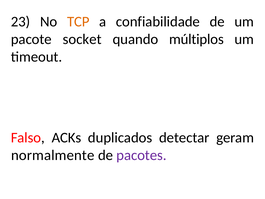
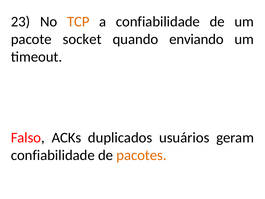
múltiplos: múltiplos -> enviando
detectar: detectar -> usuários
normalmente at (53, 155): normalmente -> confiabilidade
pacotes colour: purple -> orange
